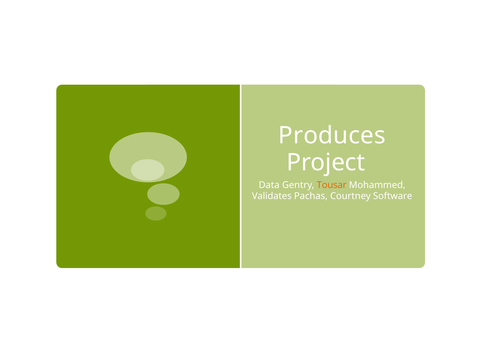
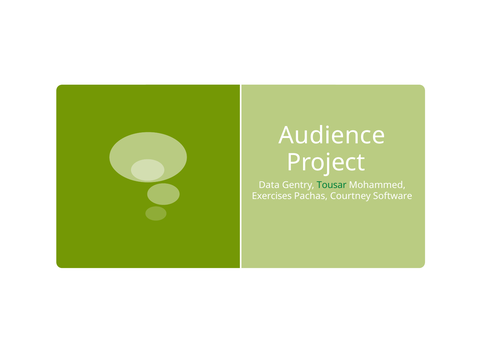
Produces: Produces -> Audience
Tousar colour: orange -> green
Validates: Validates -> Exercises
